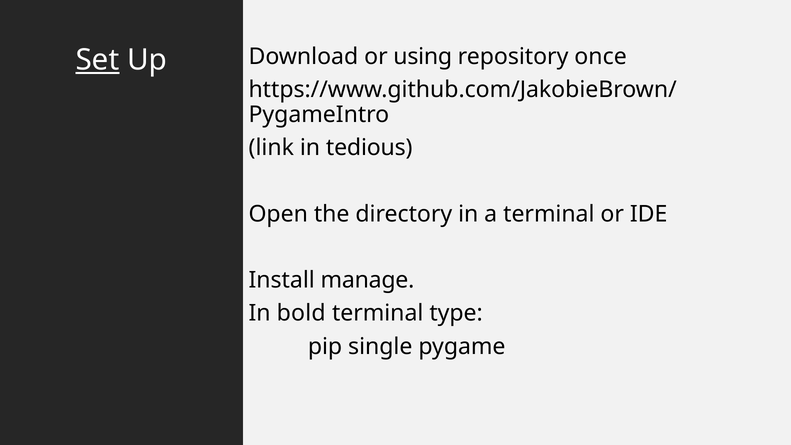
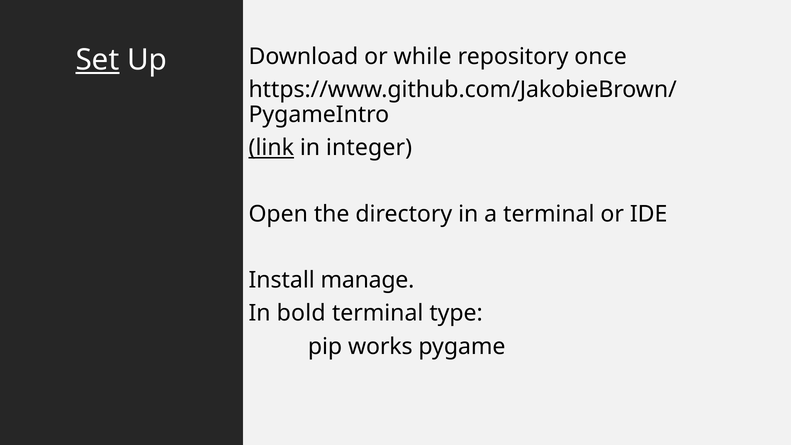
using: using -> while
link underline: none -> present
tedious: tedious -> integer
single: single -> works
